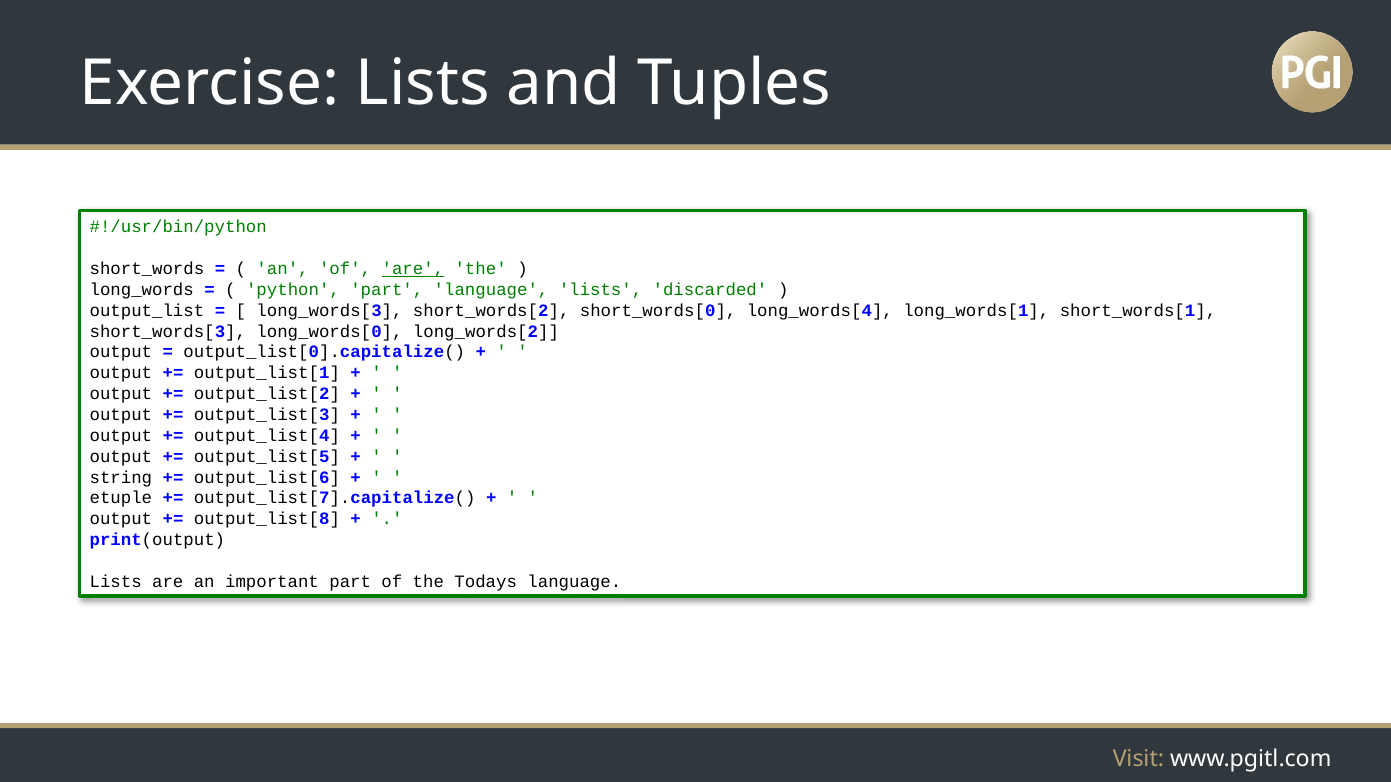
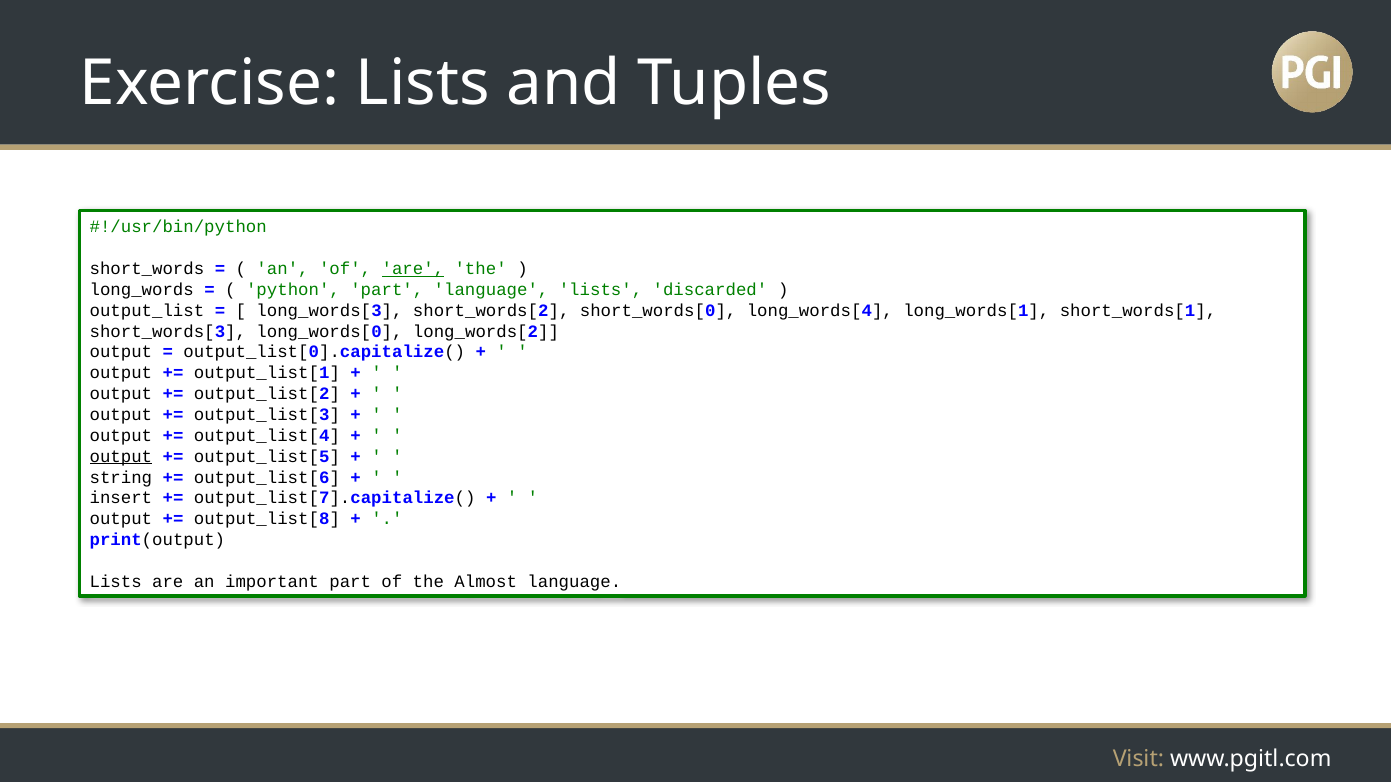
output at (121, 457) underline: none -> present
etuple: etuple -> insert
Todays: Todays -> Almost
